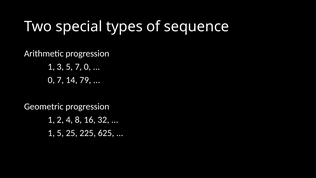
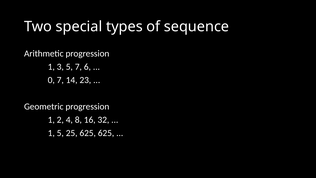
7 0: 0 -> 6
79: 79 -> 23
25 225: 225 -> 625
